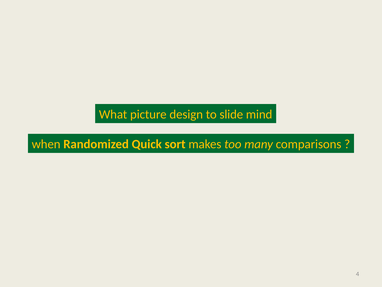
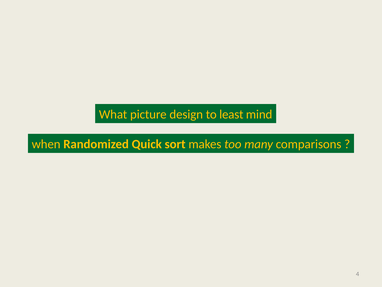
slide: slide -> least
